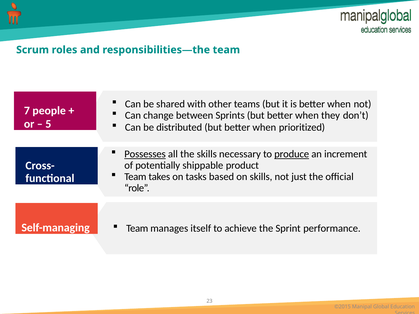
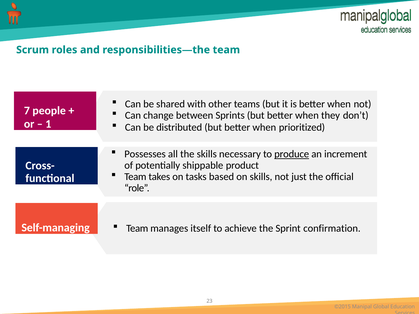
5: 5 -> 1
Possesses underline: present -> none
performance: performance -> confirmation
